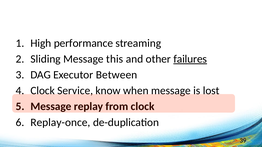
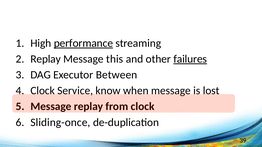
performance underline: none -> present
Sliding at (46, 59): Sliding -> Replay
Replay-once: Replay-once -> Sliding-once
